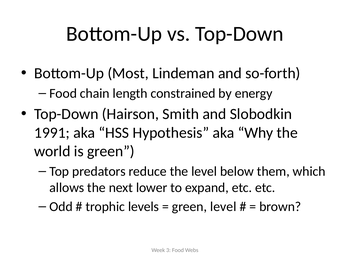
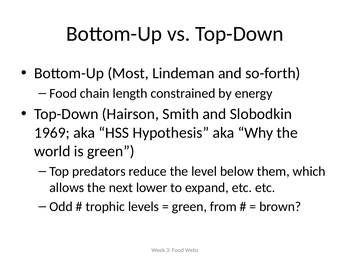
1991: 1991 -> 1969
green level: level -> from
